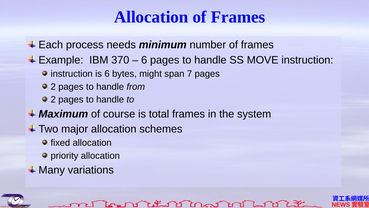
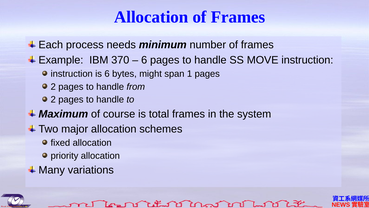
7: 7 -> 1
